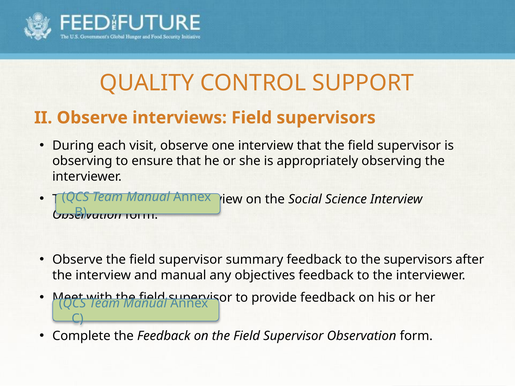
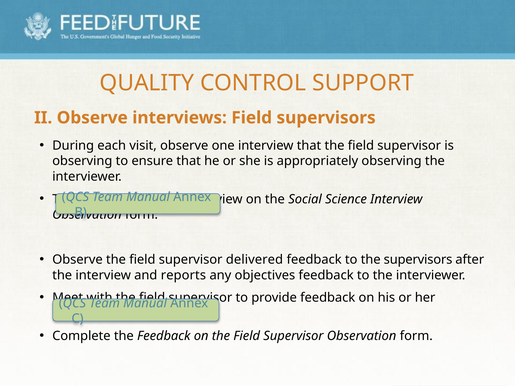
summary: summary -> delivered
and manual: manual -> reports
